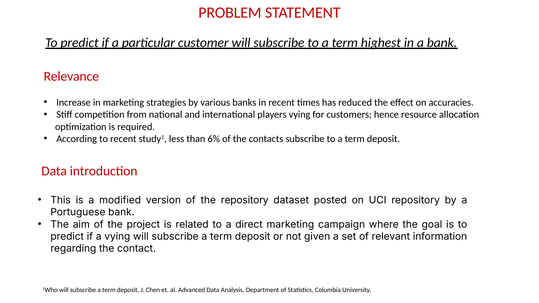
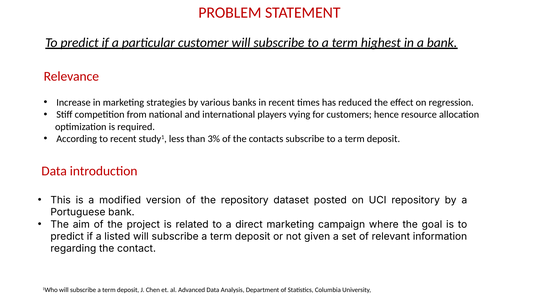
accuracies: accuracies -> regression
6%: 6% -> 3%
a vying: vying -> listed
